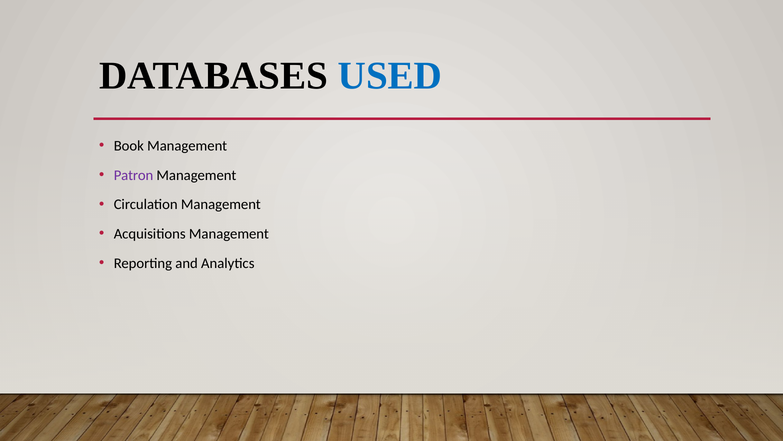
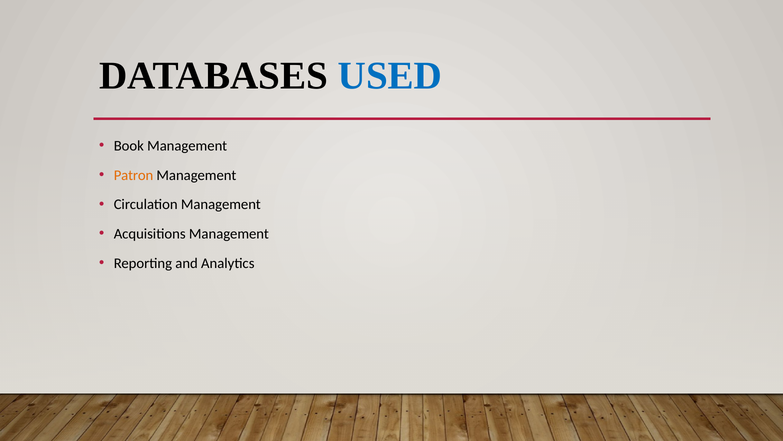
Patron colour: purple -> orange
